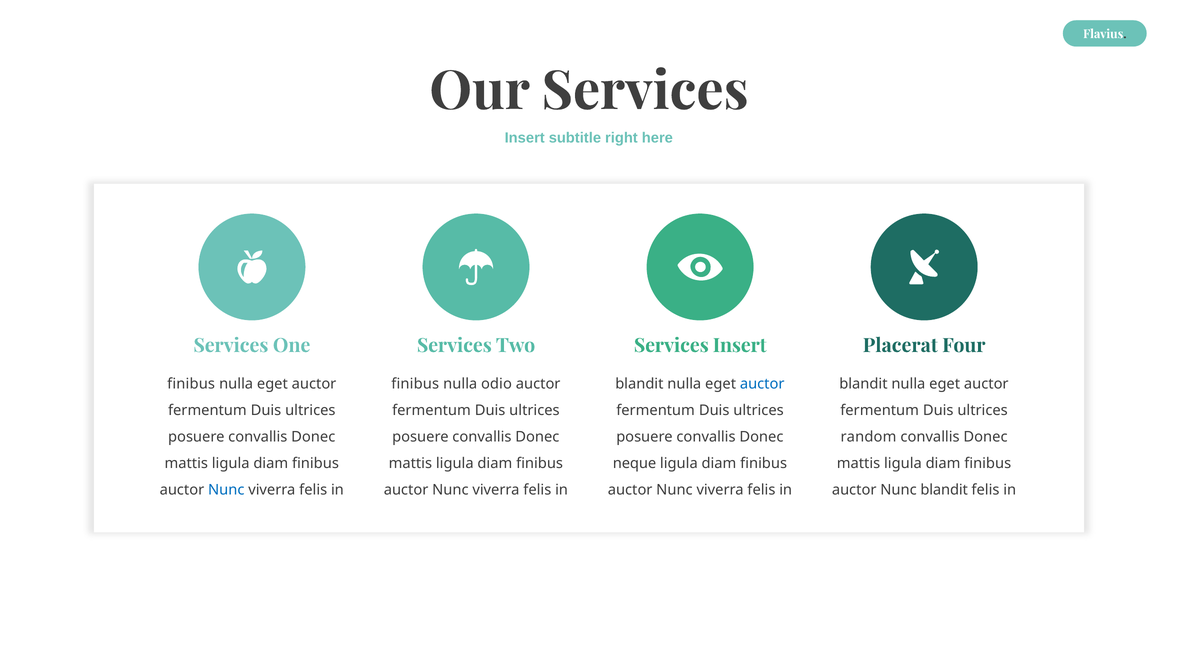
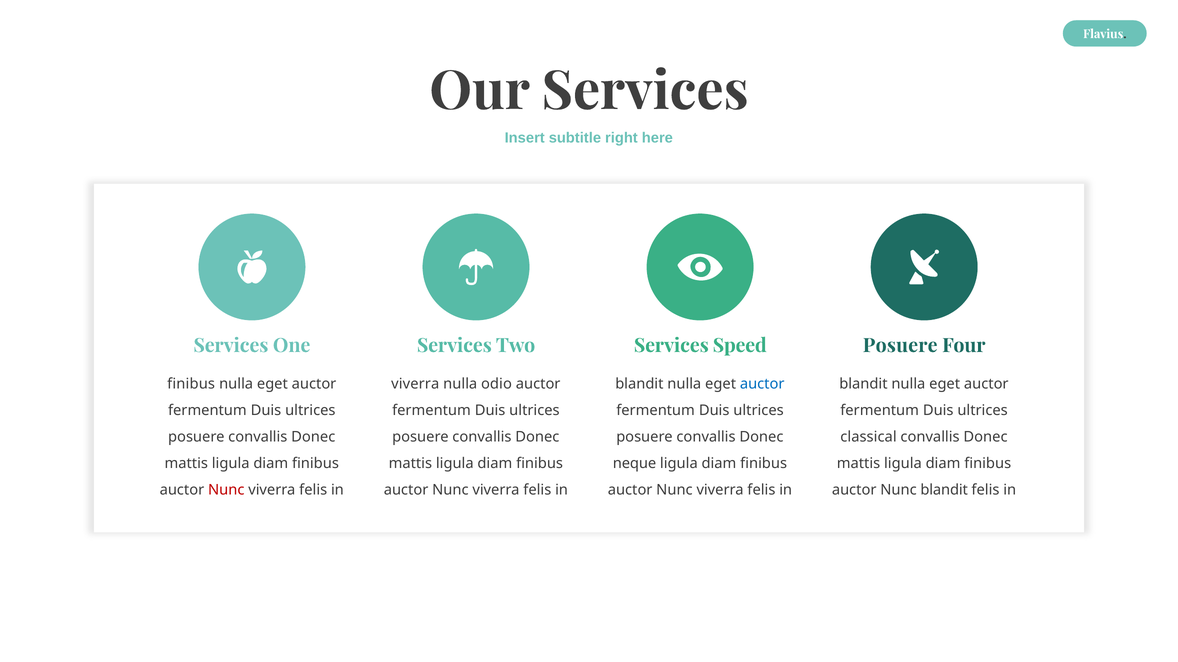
Insert at (740, 346): Insert -> Speed
Placerat at (900, 346): Placerat -> Posuere
finibus at (415, 384): finibus -> viverra
random: random -> classical
Nunc at (226, 490) colour: blue -> red
